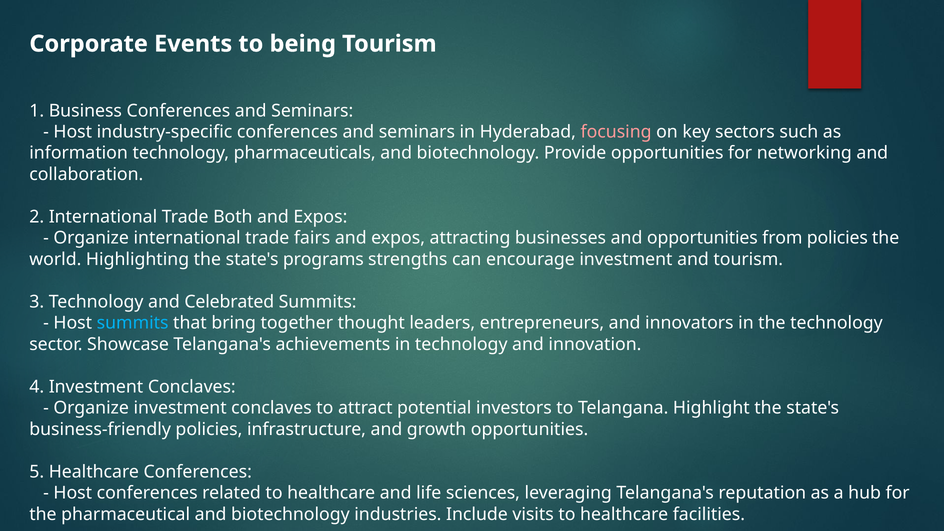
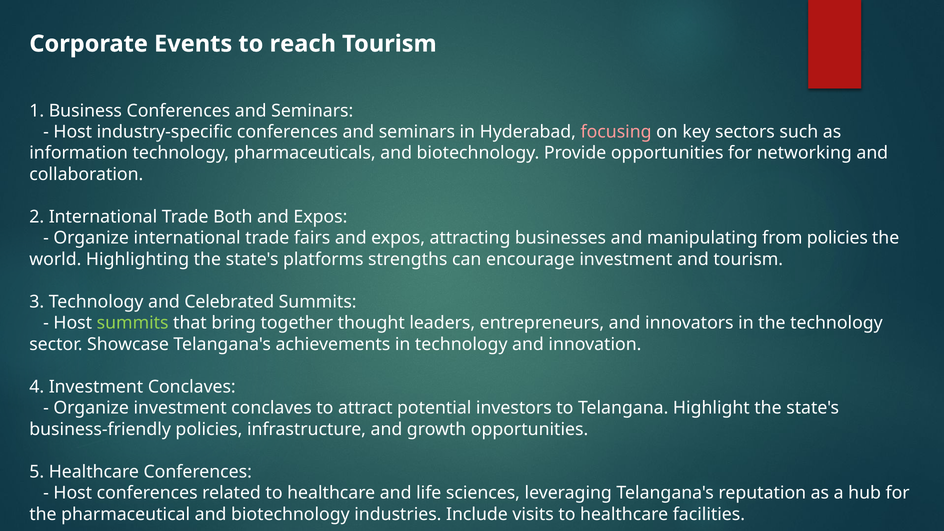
being: being -> reach
and opportunities: opportunities -> manipulating
programs: programs -> platforms
summits at (133, 323) colour: light blue -> light green
